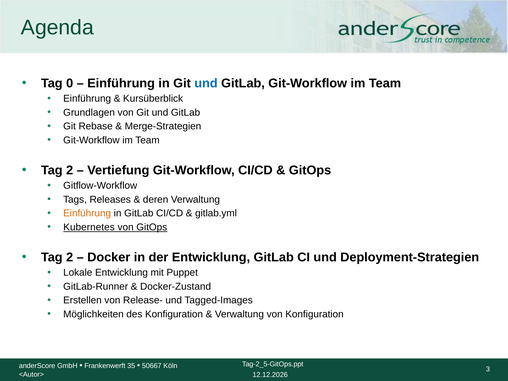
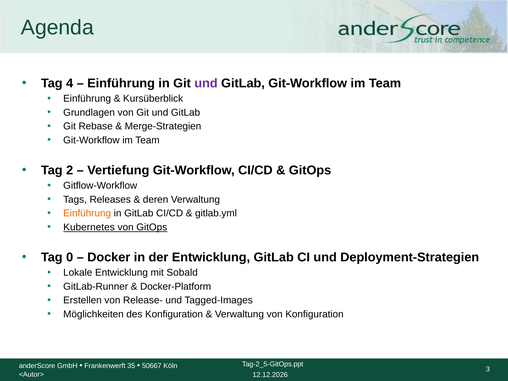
0: 0 -> 4
und at (206, 83) colour: blue -> purple
2 at (70, 257): 2 -> 0
Puppet: Puppet -> Sobald
Docker-Zustand: Docker-Zustand -> Docker-Platform
